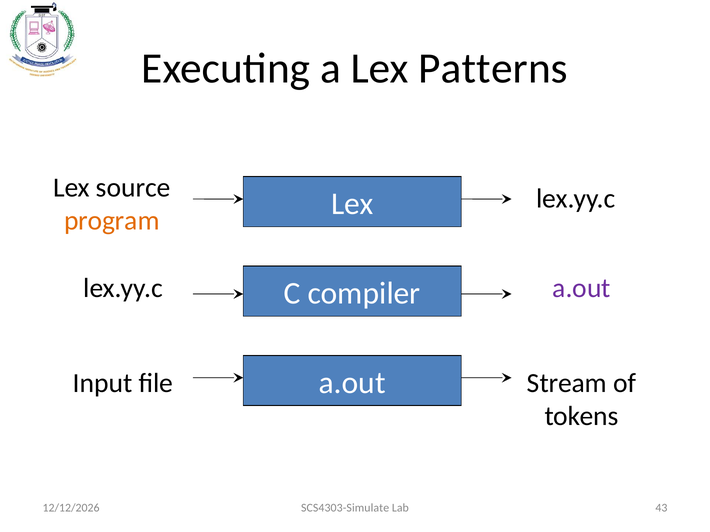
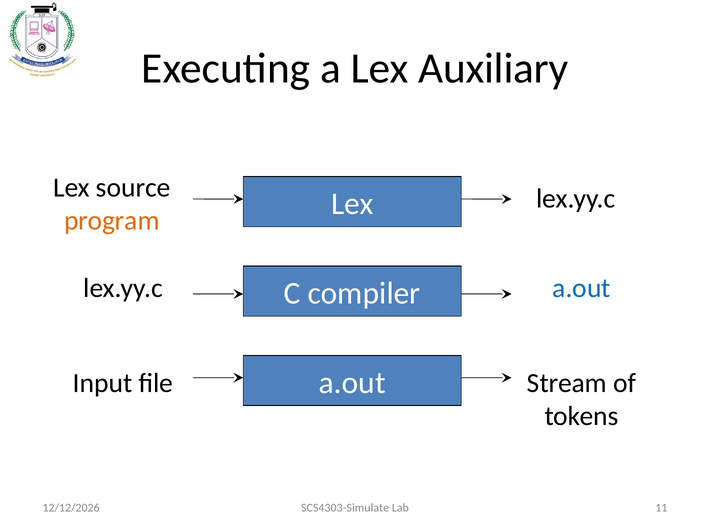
Patterns: Patterns -> Auxiliary
a.out at (582, 288) colour: purple -> blue
43: 43 -> 11
